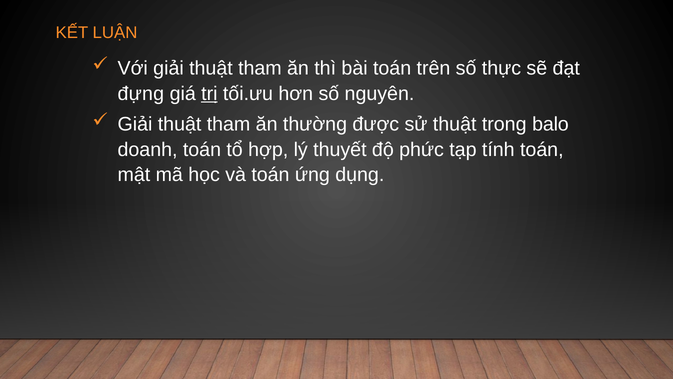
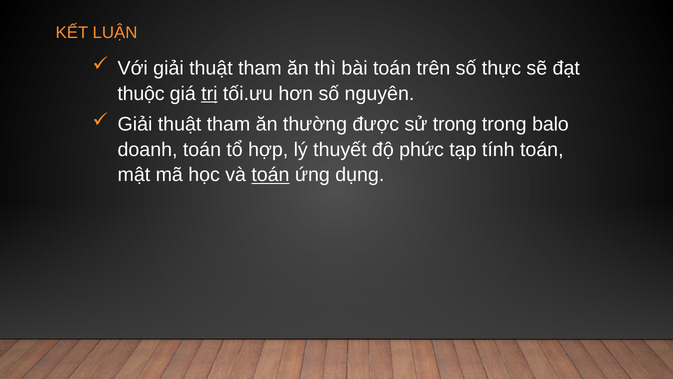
đựng: đựng -> thuộc
sử thuật: thuật -> trong
toán at (270, 175) underline: none -> present
